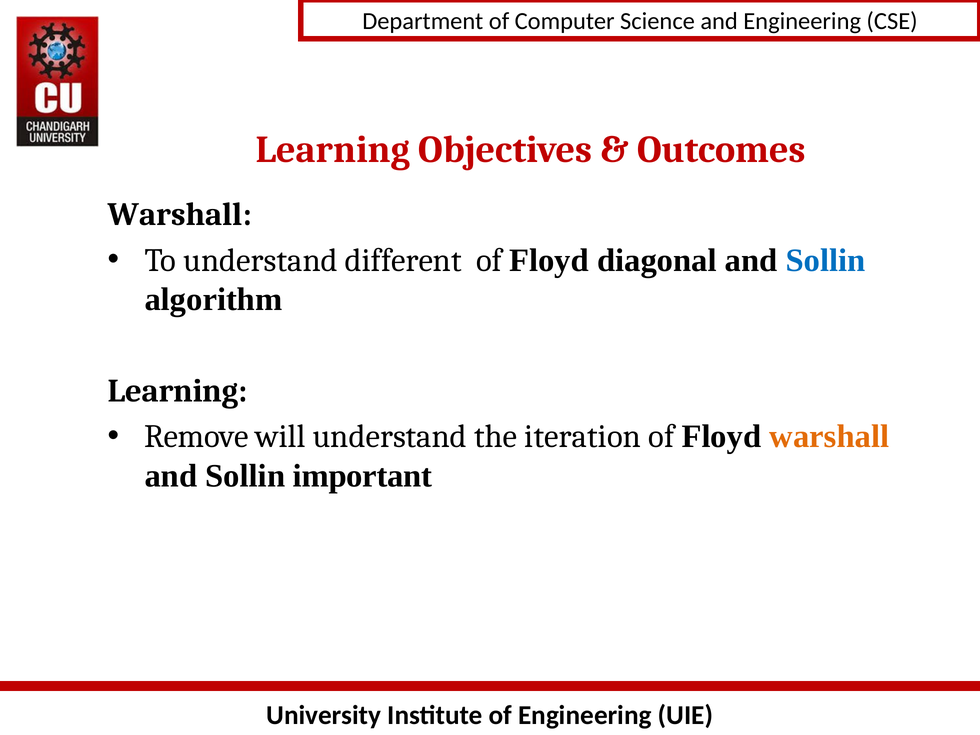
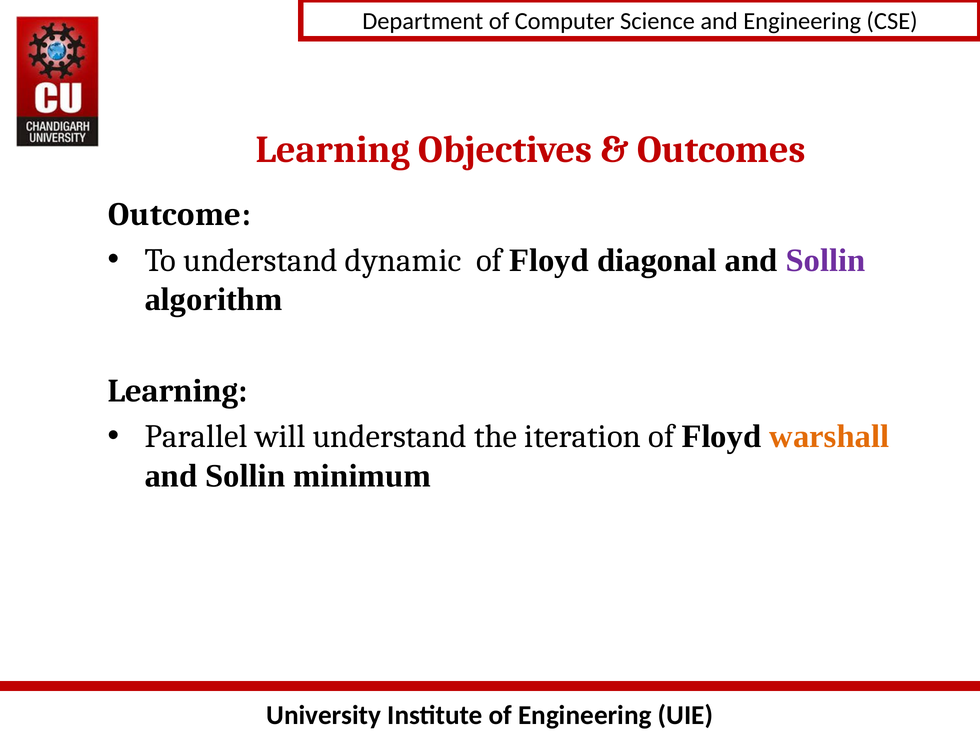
Warshall at (180, 215): Warshall -> Outcome
different: different -> dynamic
Sollin at (826, 260) colour: blue -> purple
Remove: Remove -> Parallel
important: important -> minimum
